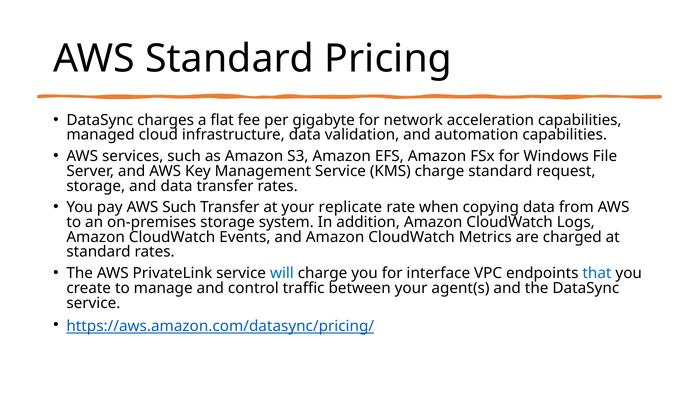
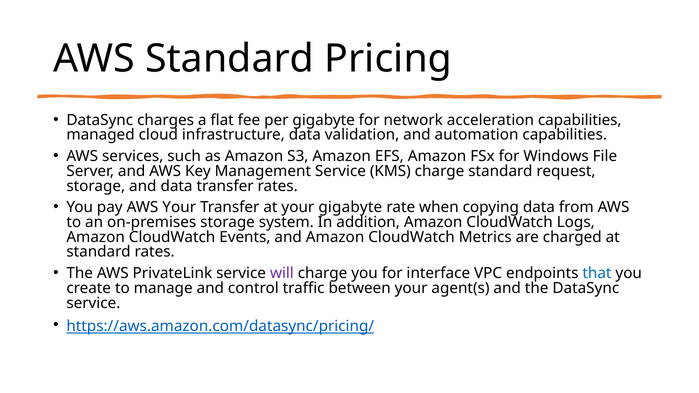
AWS Such: Such -> Your
your replicate: replicate -> gigabyte
will colour: blue -> purple
